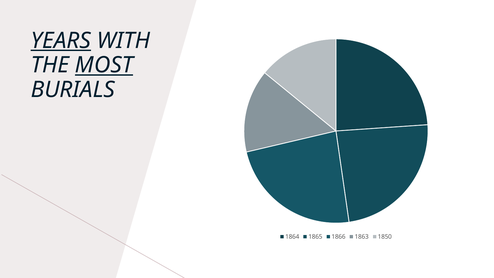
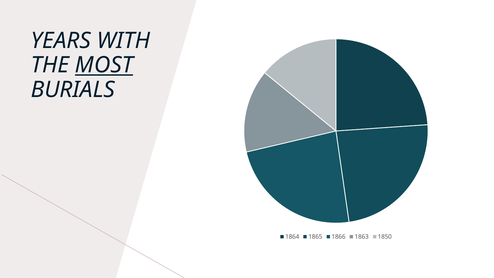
YEARS underline: present -> none
